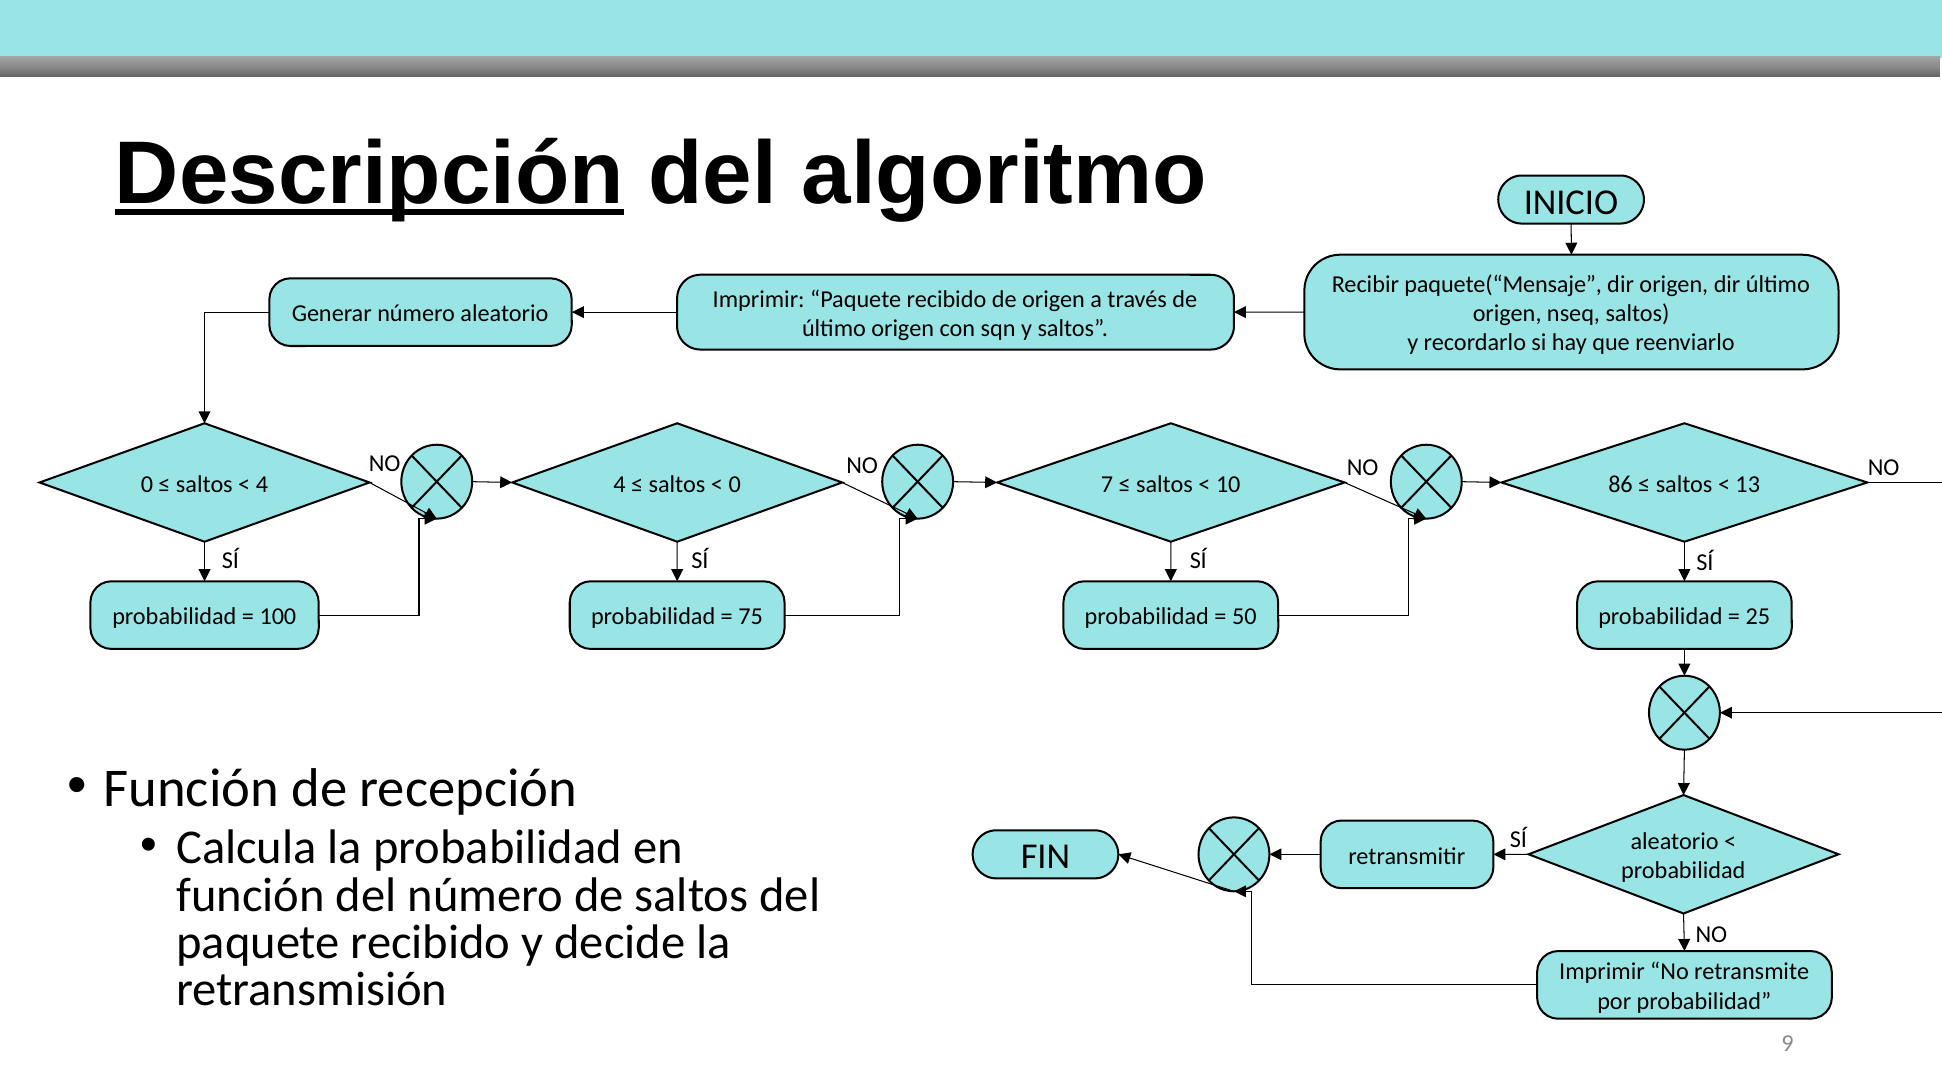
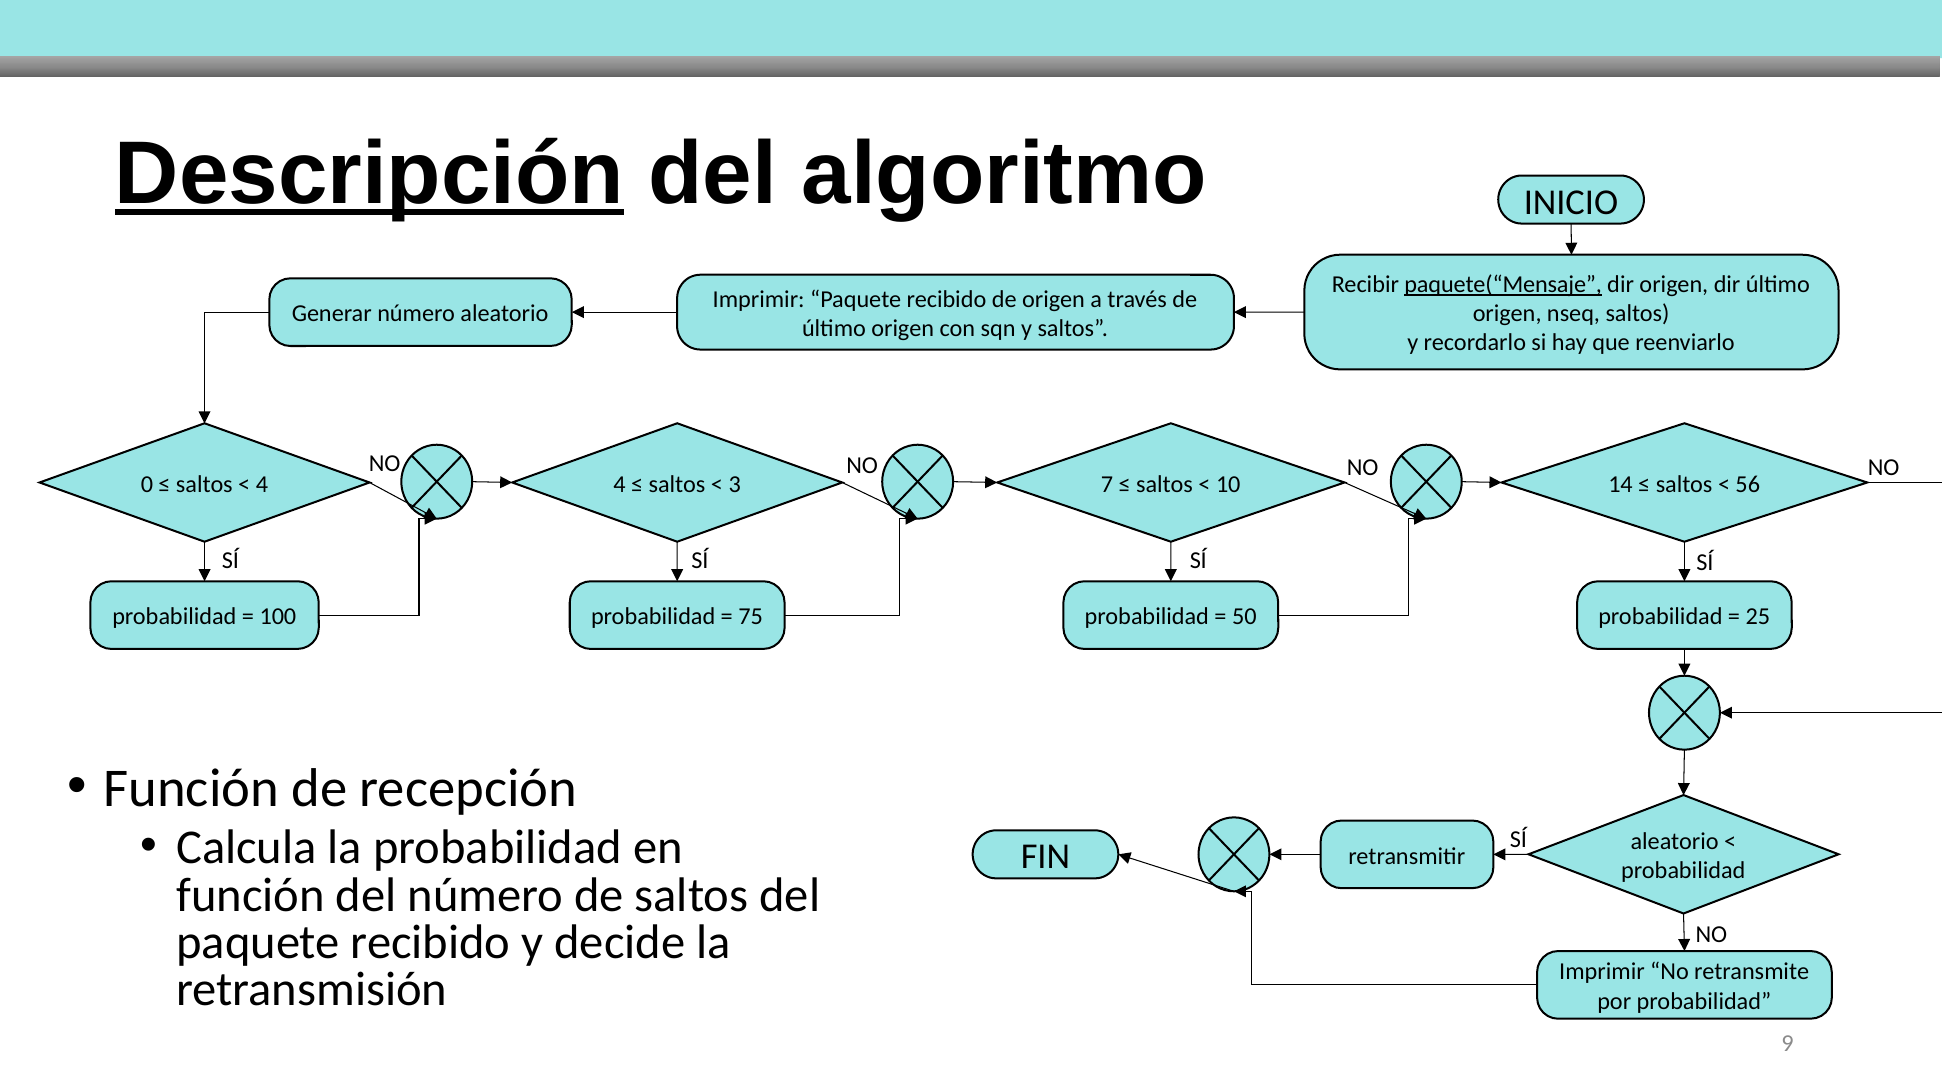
paquete(“Mensaje underline: none -> present
0 at (735, 484): 0 -> 3
86: 86 -> 14
13: 13 -> 56
